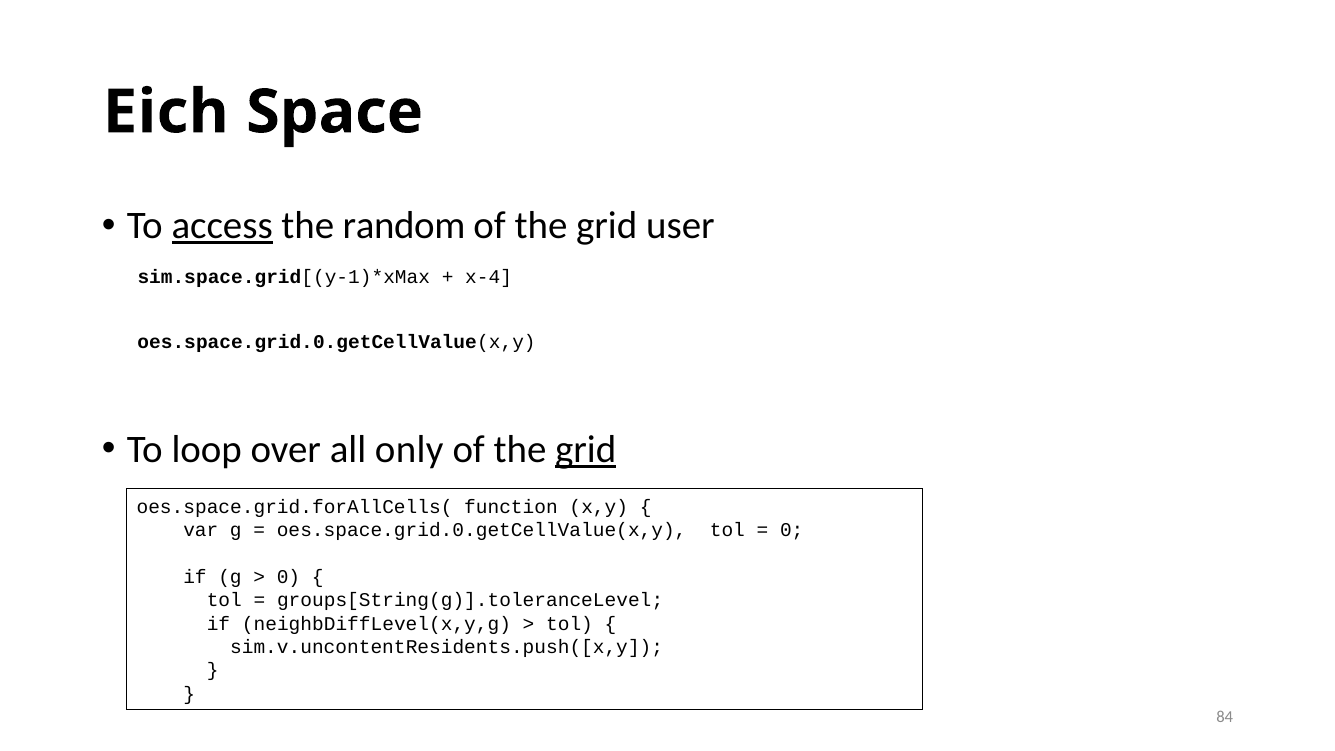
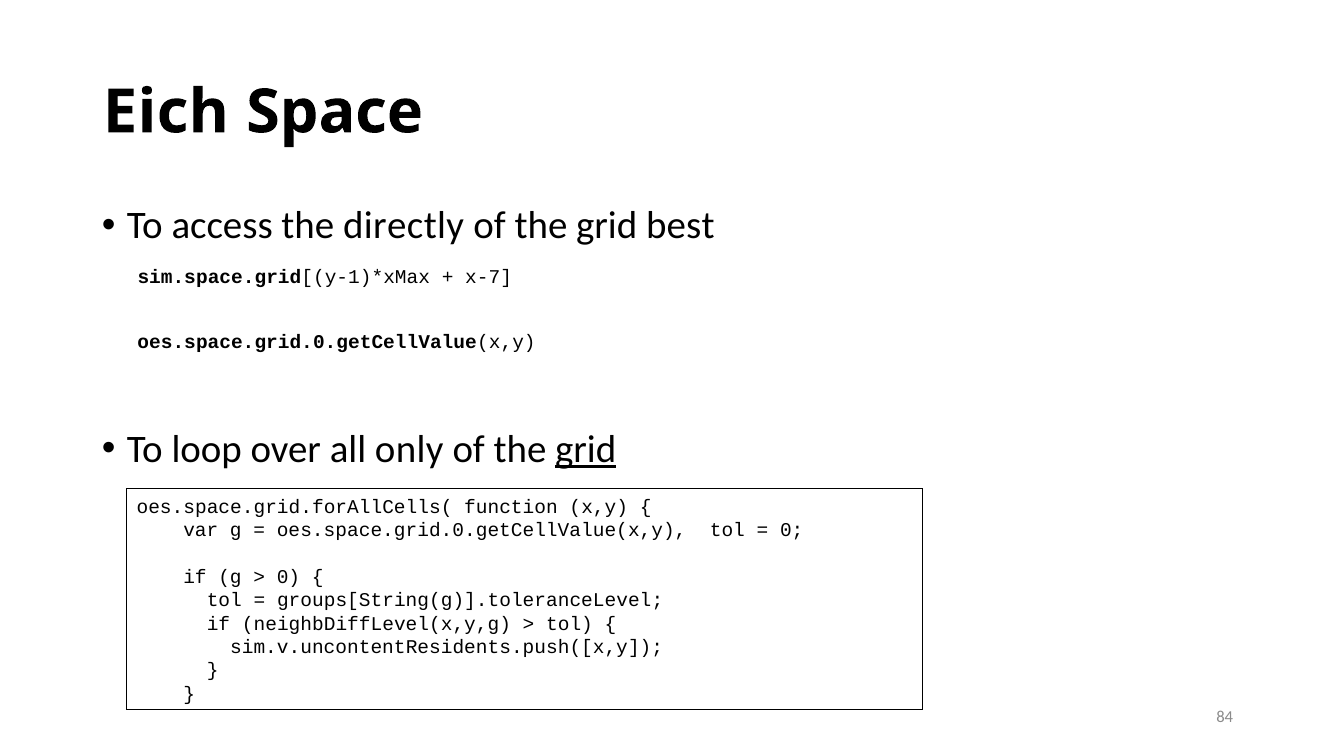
access underline: present -> none
random: random -> directly
user: user -> best
x-4: x-4 -> x-7
